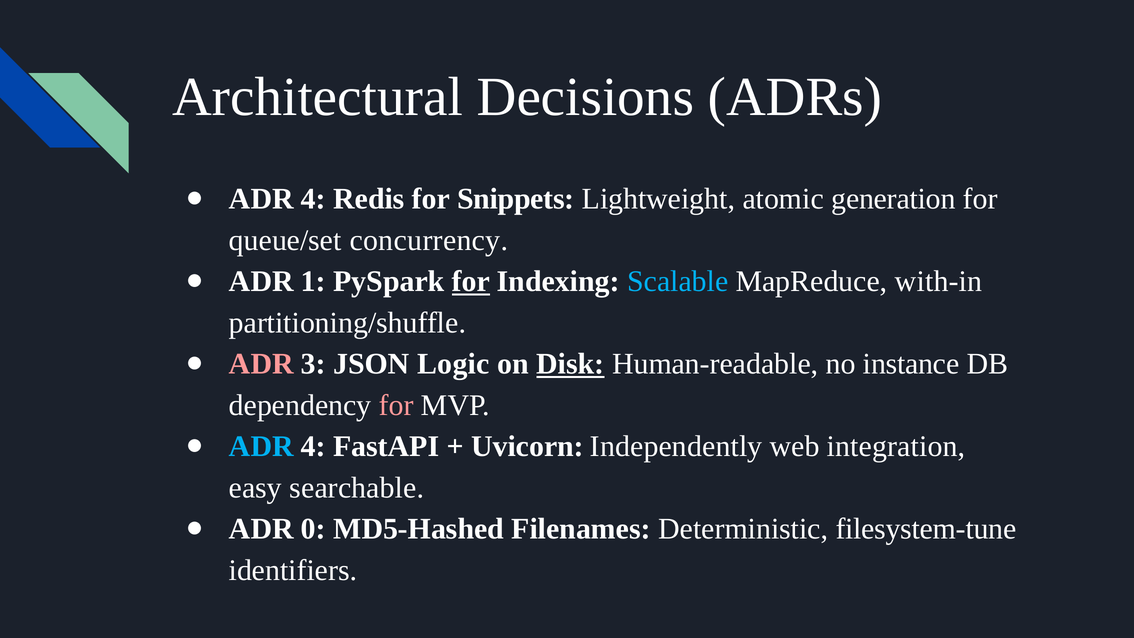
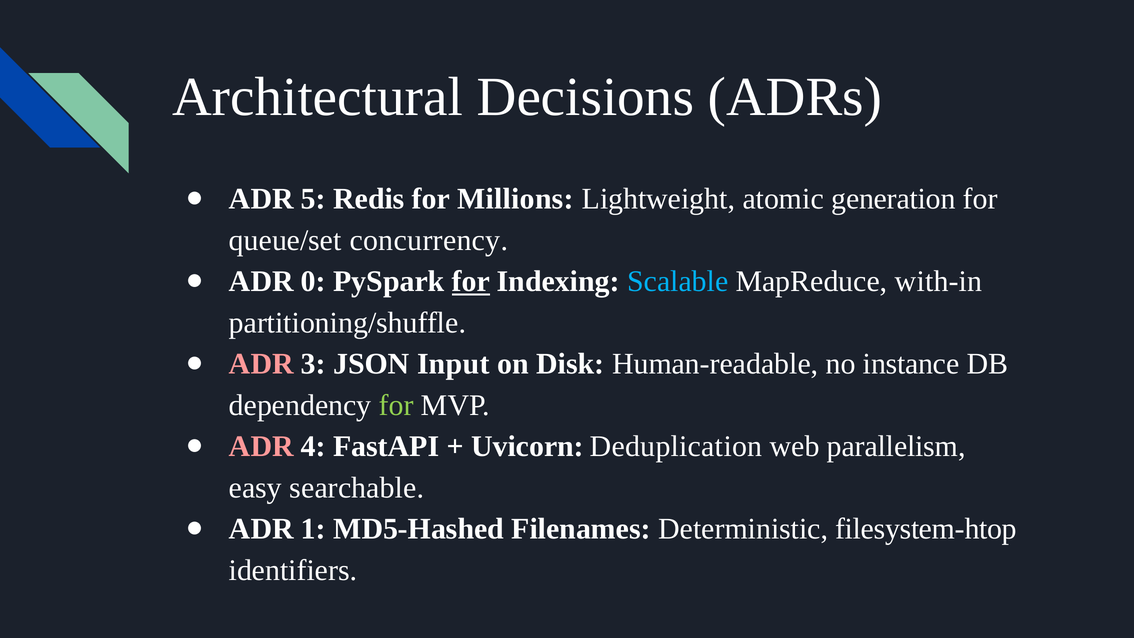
4 at (313, 199): 4 -> 5
Snippets: Snippets -> Millions
1: 1 -> 0
Logic: Logic -> Input
Disk underline: present -> none
for at (396, 405) colour: pink -> light green
ADR at (261, 446) colour: light blue -> pink
Independently: Independently -> Deduplication
integration: integration -> parallelism
0: 0 -> 1
filesystem-tune: filesystem-tune -> filesystem-htop
